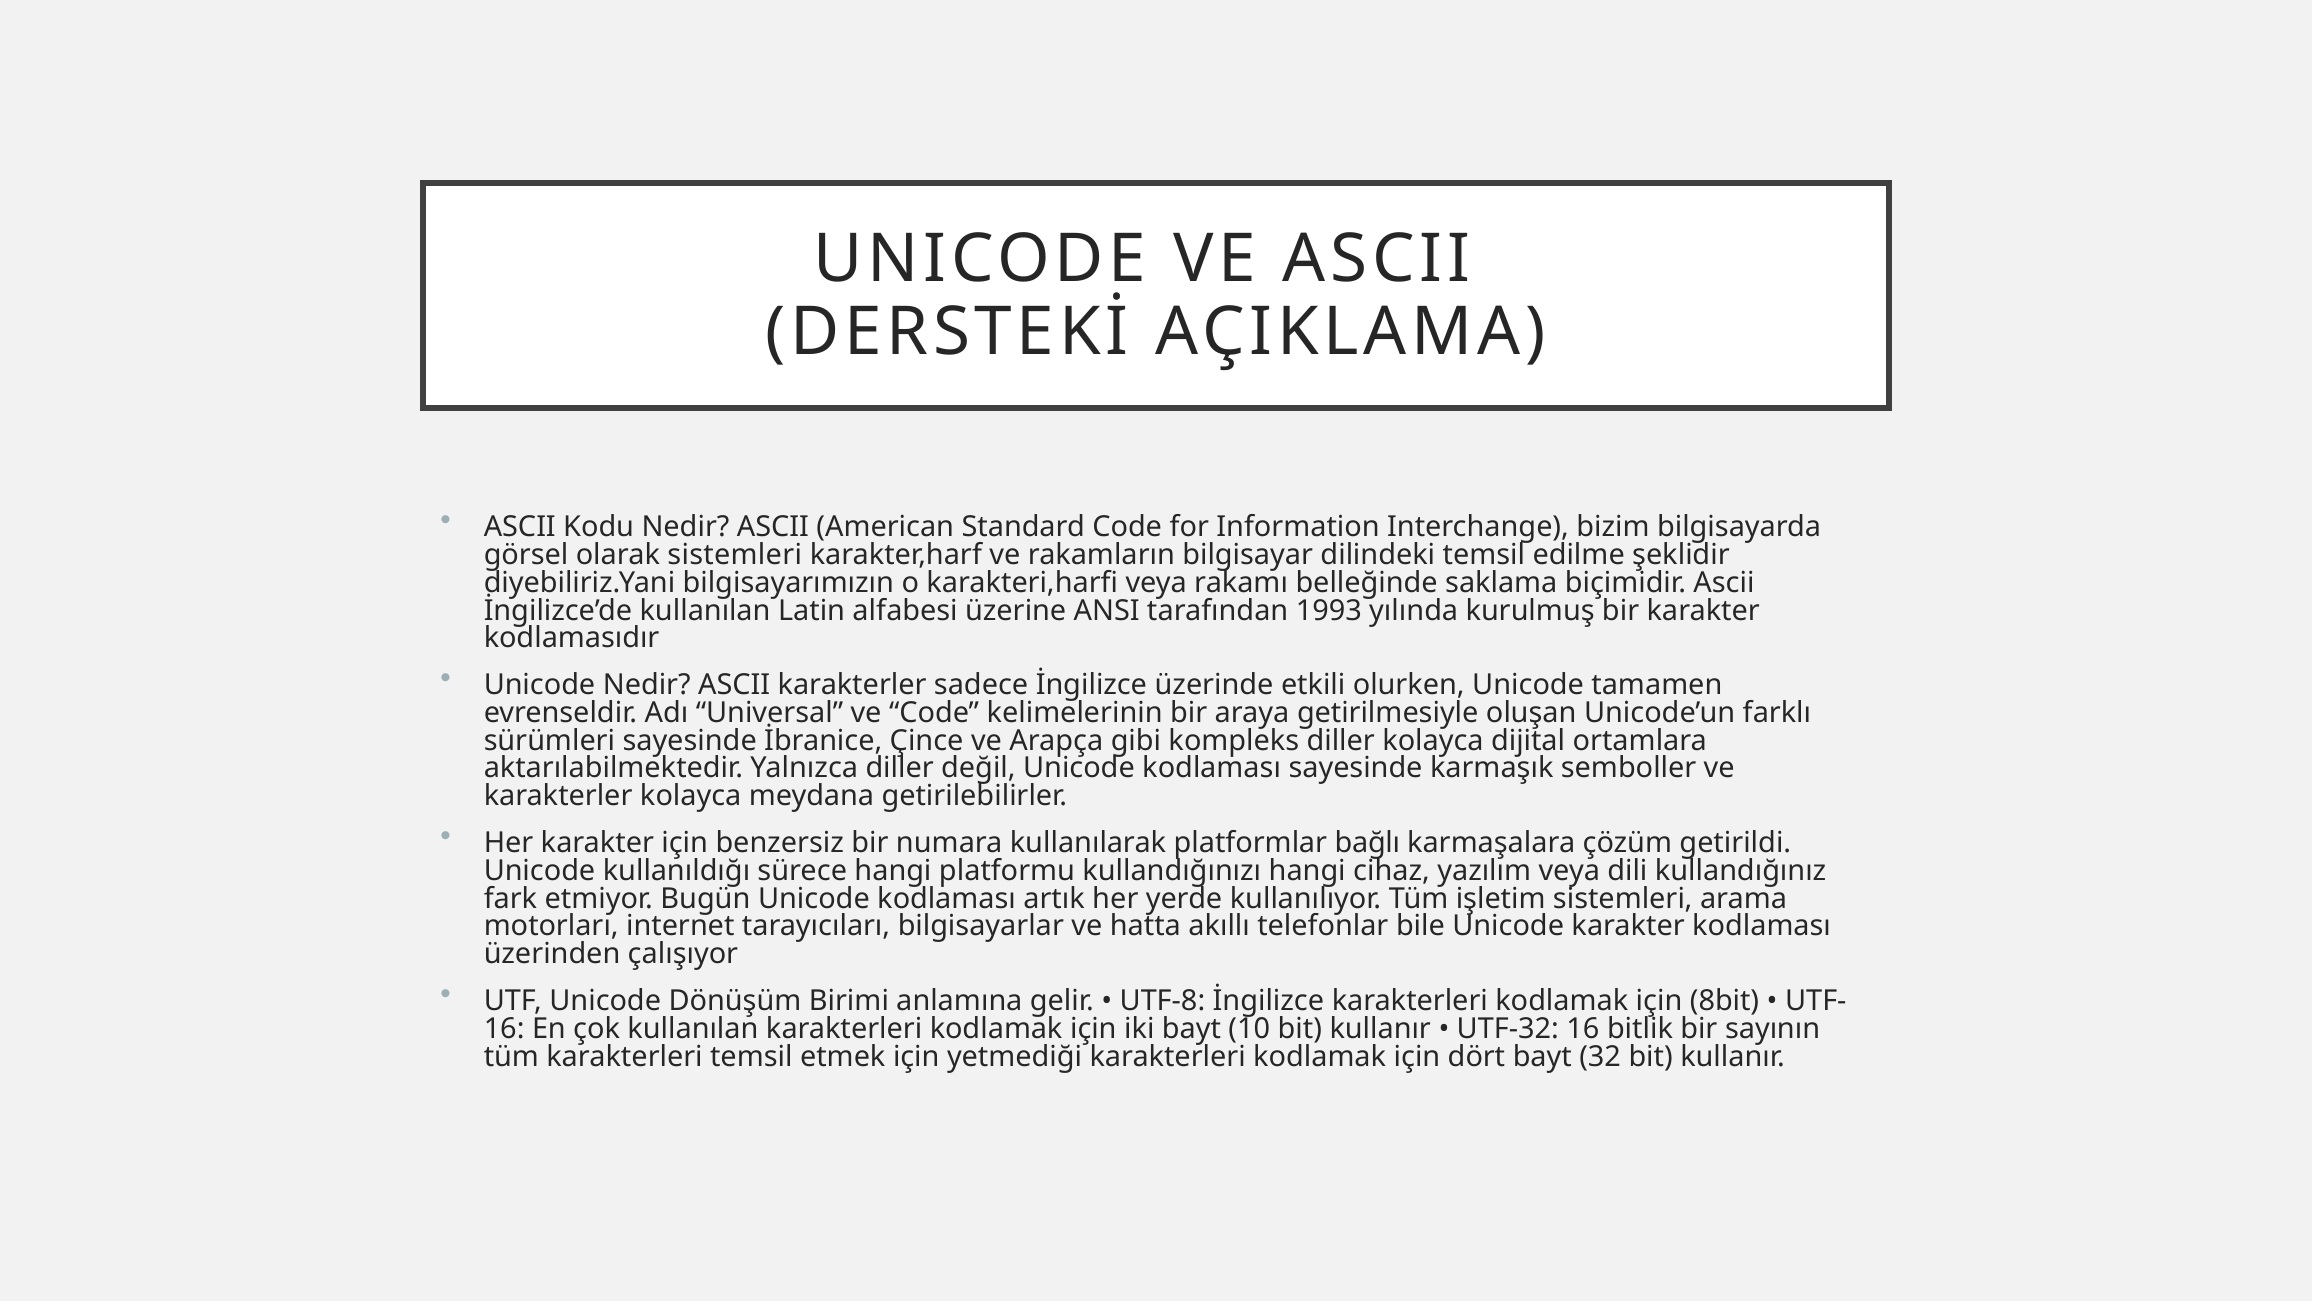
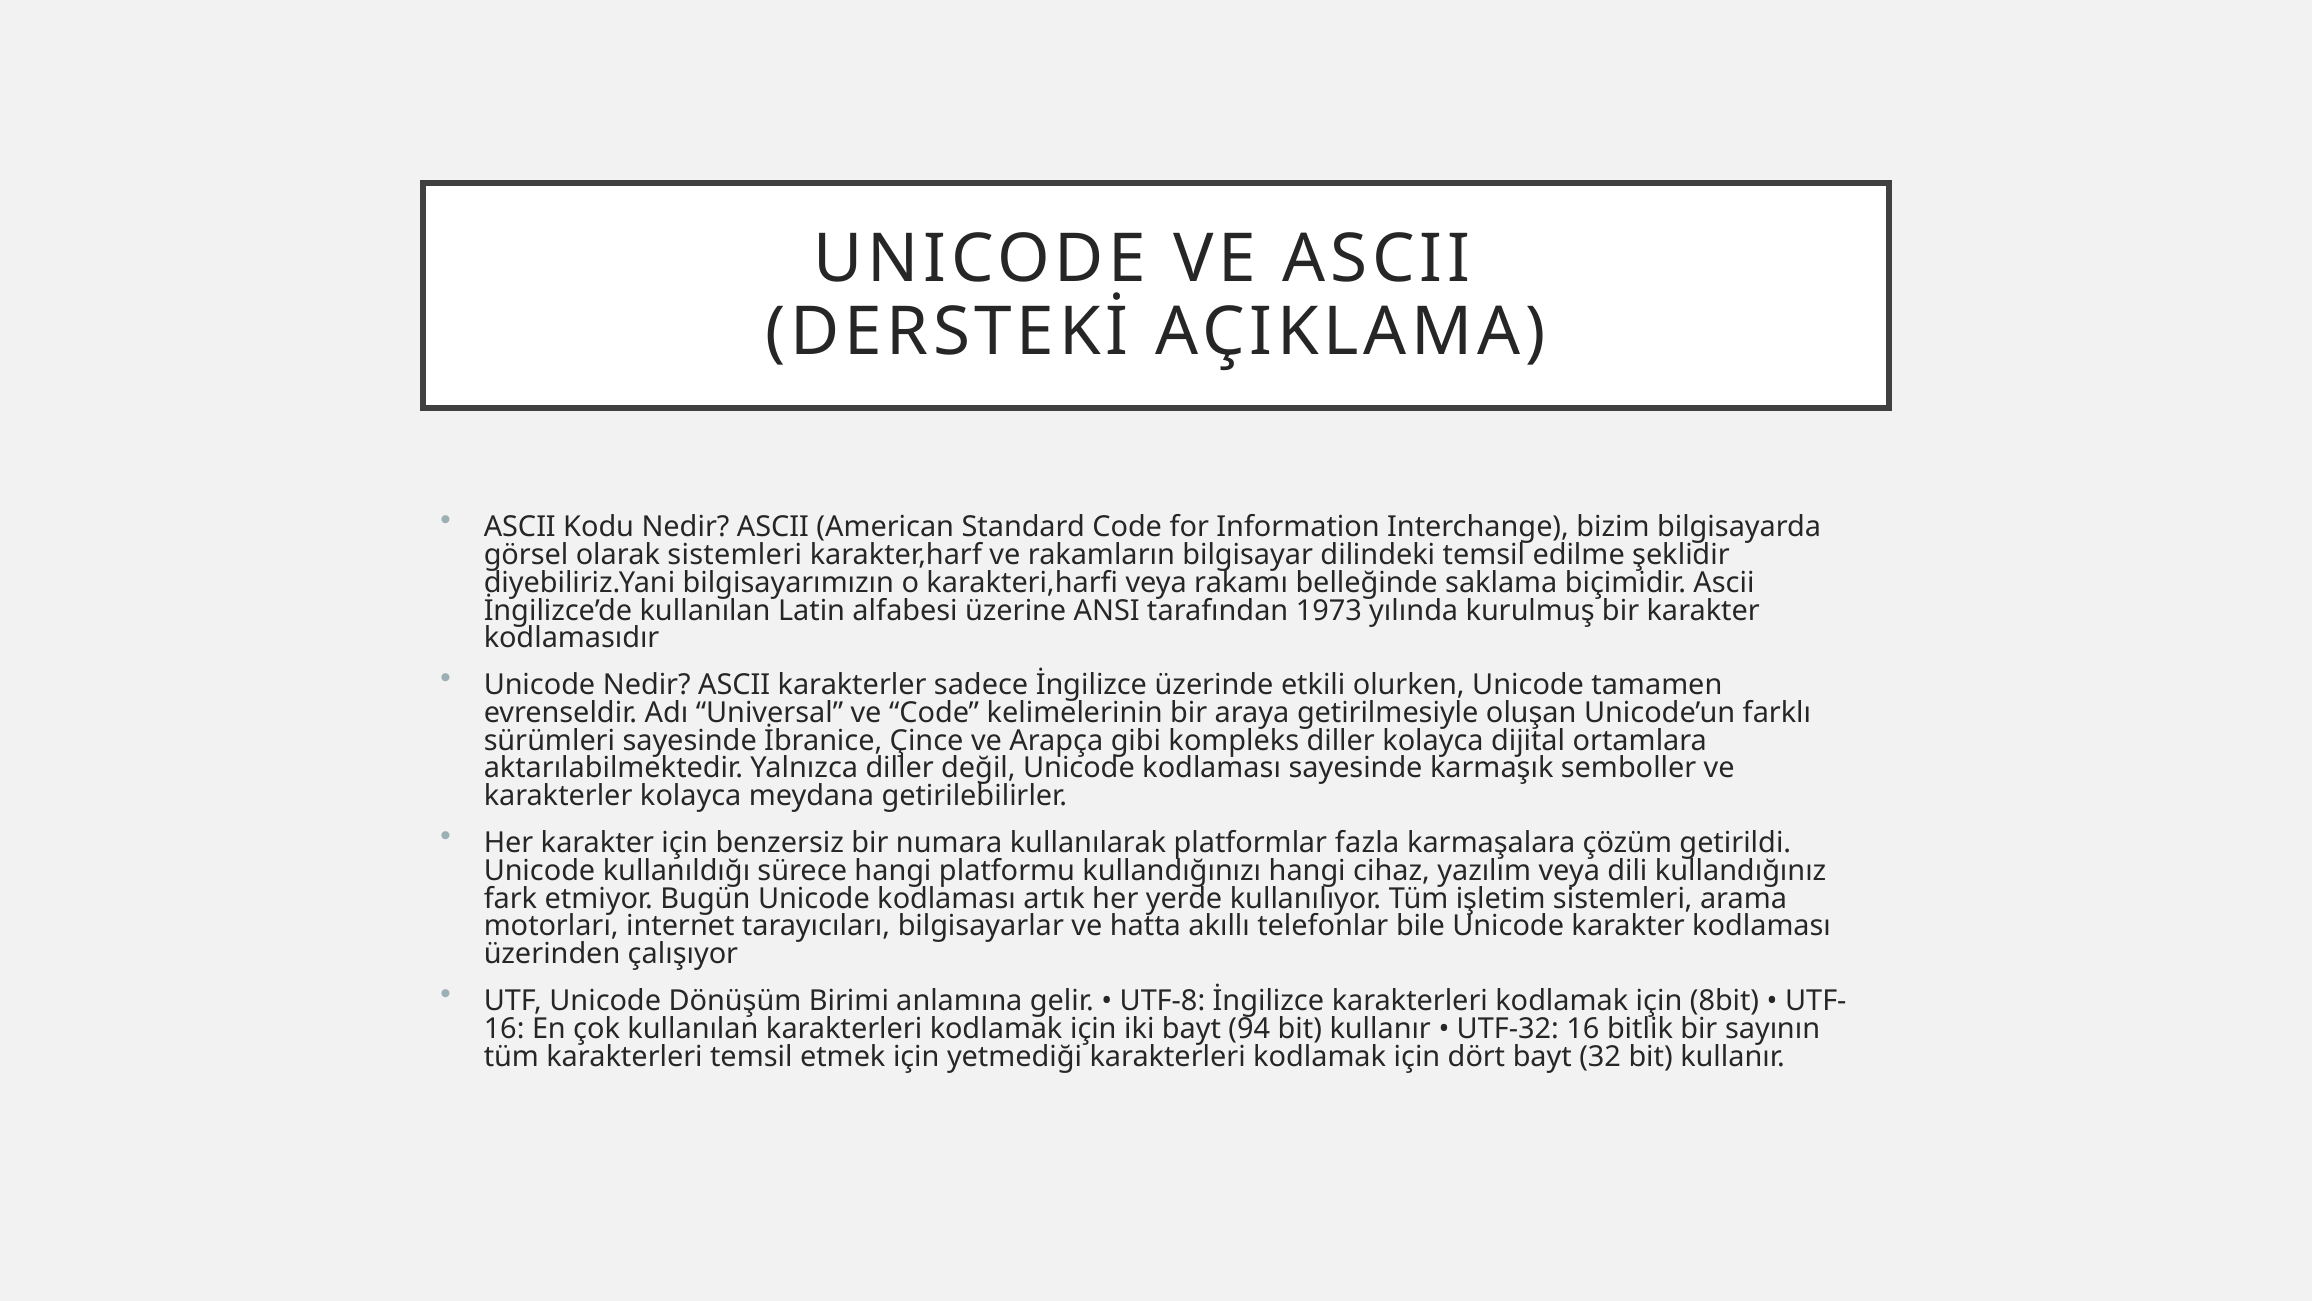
1993: 1993 -> 1973
bağlı: bağlı -> fazla
10: 10 -> 94
